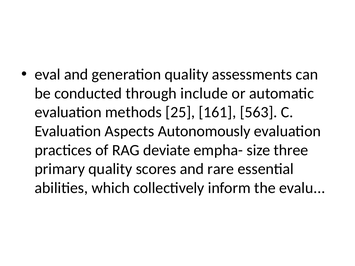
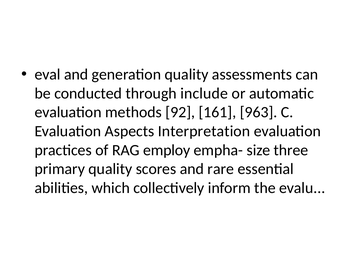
25: 25 -> 92
563: 563 -> 963
Autonomously: Autonomously -> Interpretation
deviate: deviate -> employ
